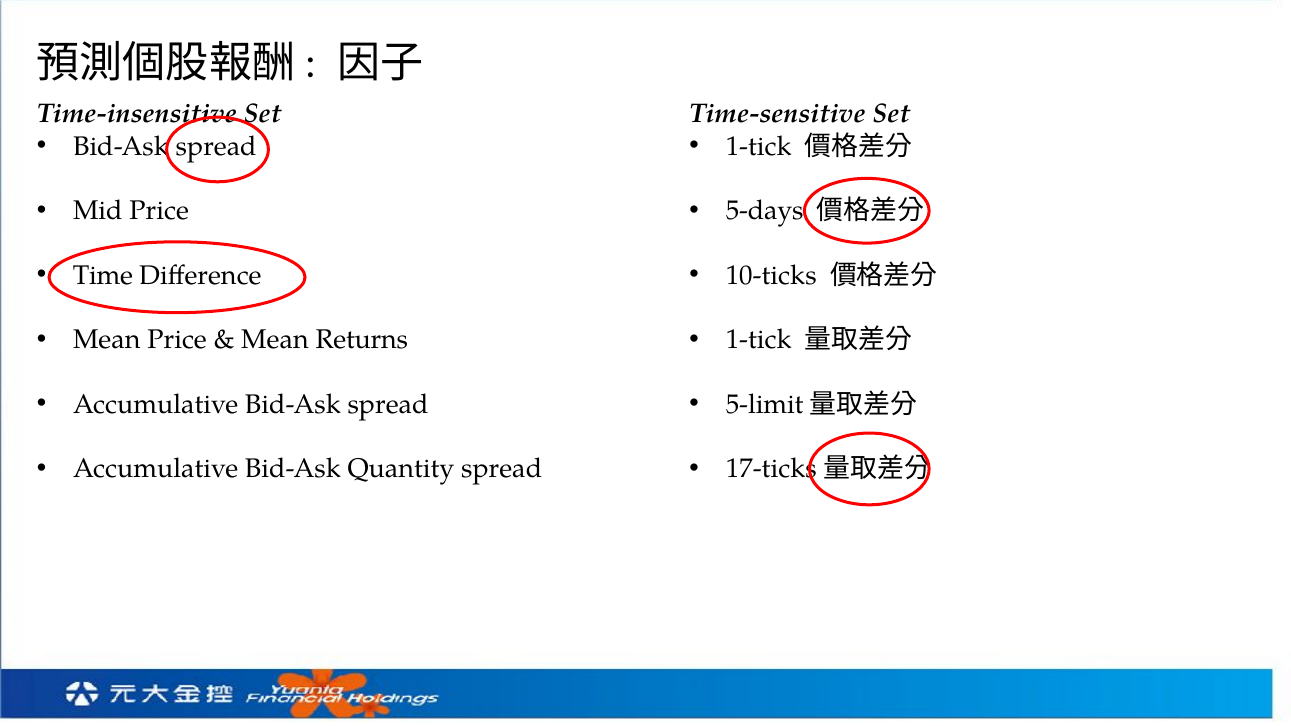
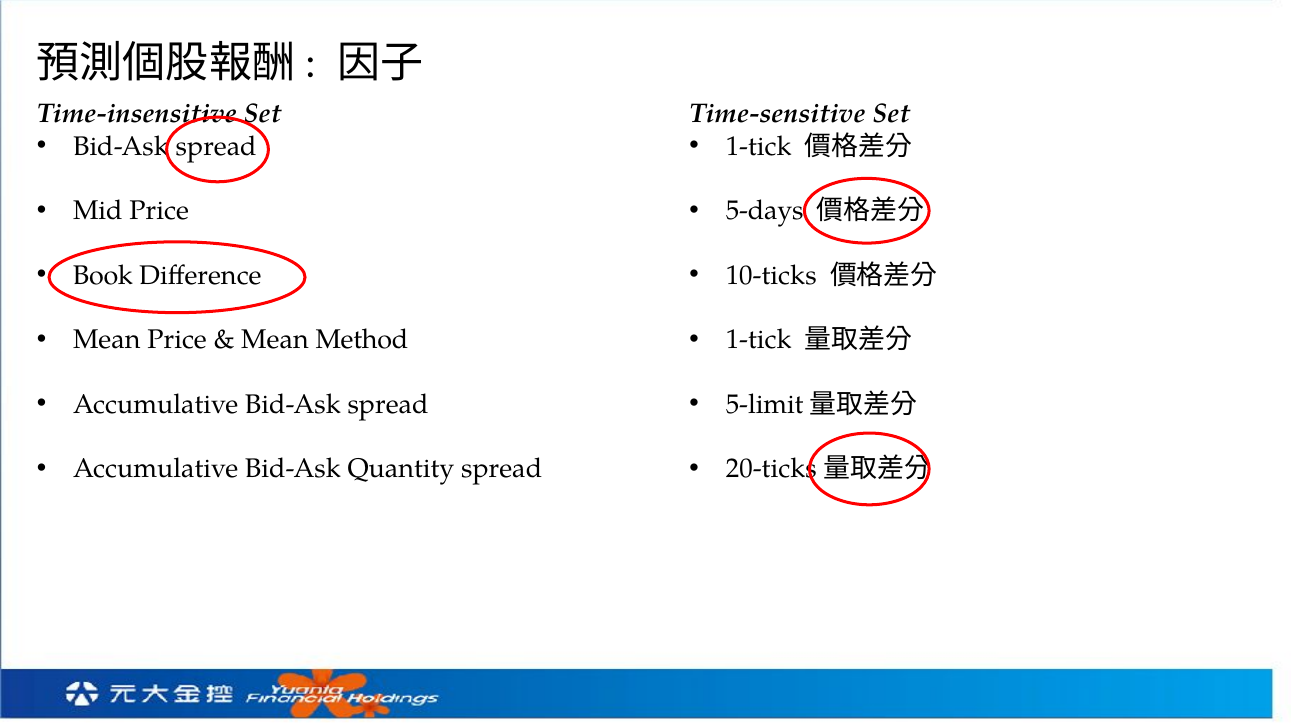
Time: Time -> Book
Returns: Returns -> Method
17-ticks: 17-ticks -> 20-ticks
